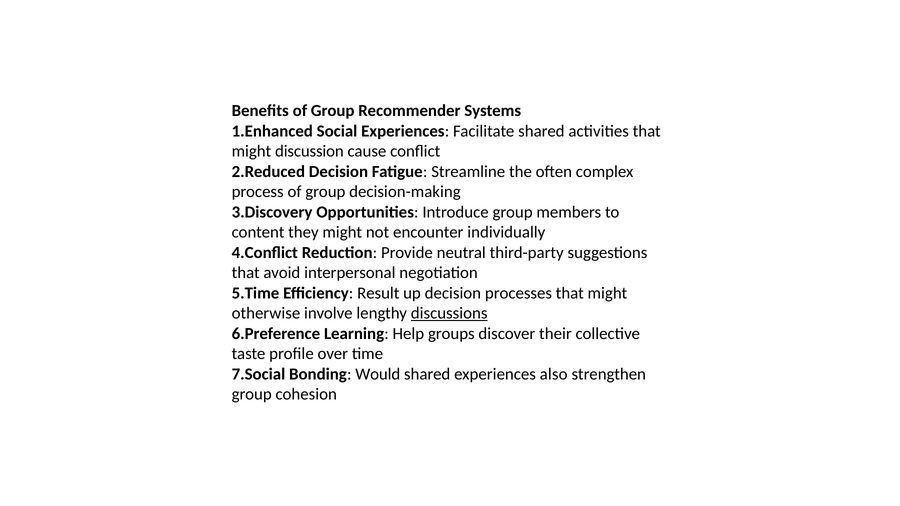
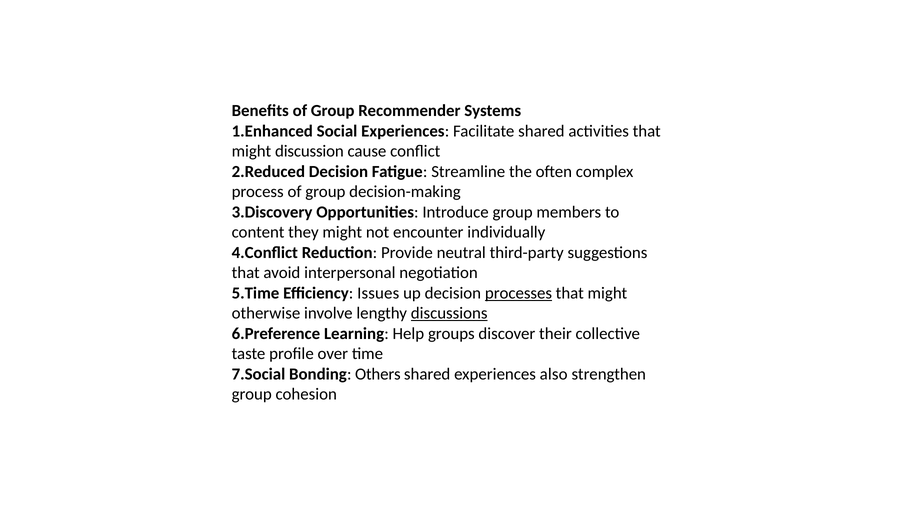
Result: Result -> Issues
processes underline: none -> present
Would: Would -> Others
